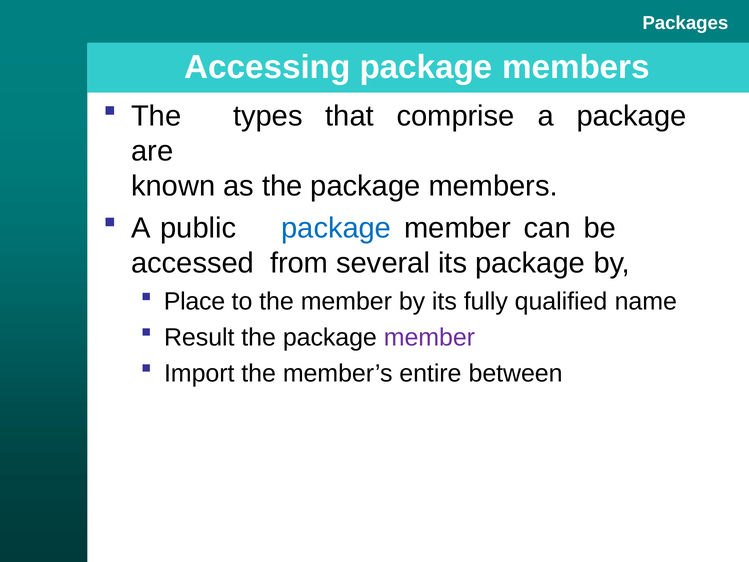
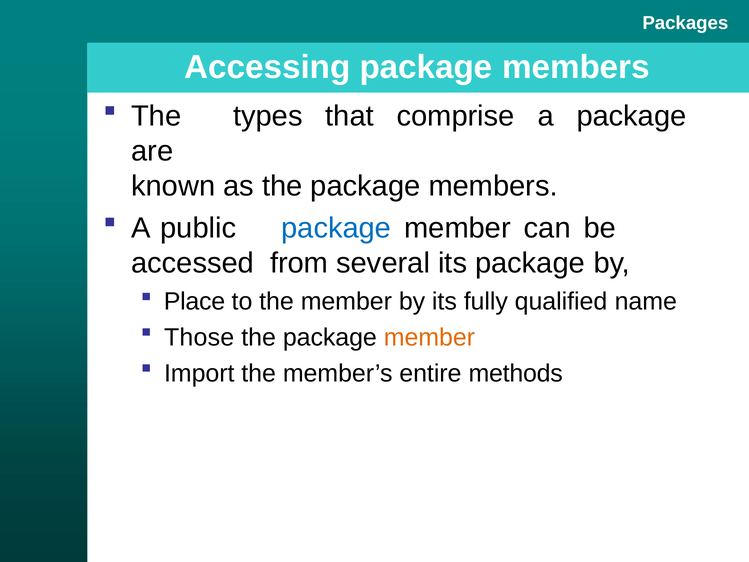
Result: Result -> Those
member at (429, 337) colour: purple -> orange
between: between -> methods
